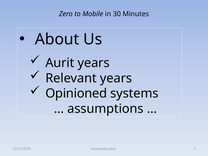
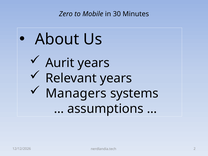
Opinioned: Opinioned -> Managers
